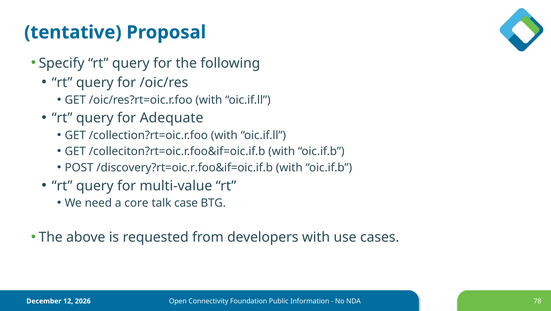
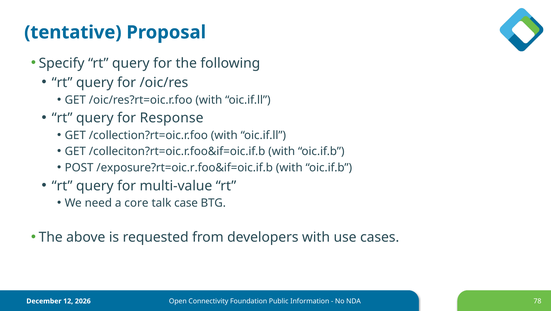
Adequate: Adequate -> Response
/discovery?rt=oic.r.foo&if=oic.if.b: /discovery?rt=oic.r.foo&if=oic.if.b -> /exposure?rt=oic.r.foo&if=oic.if.b
